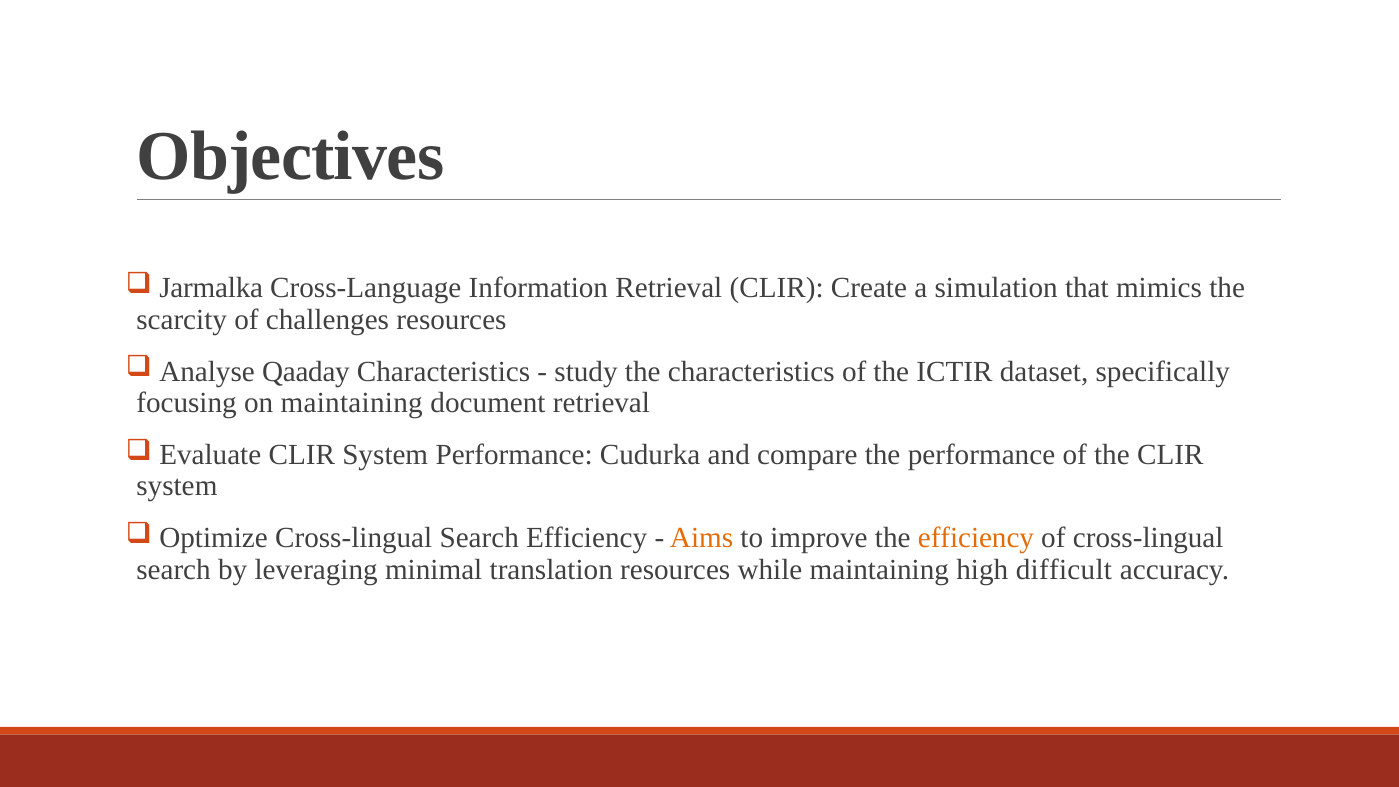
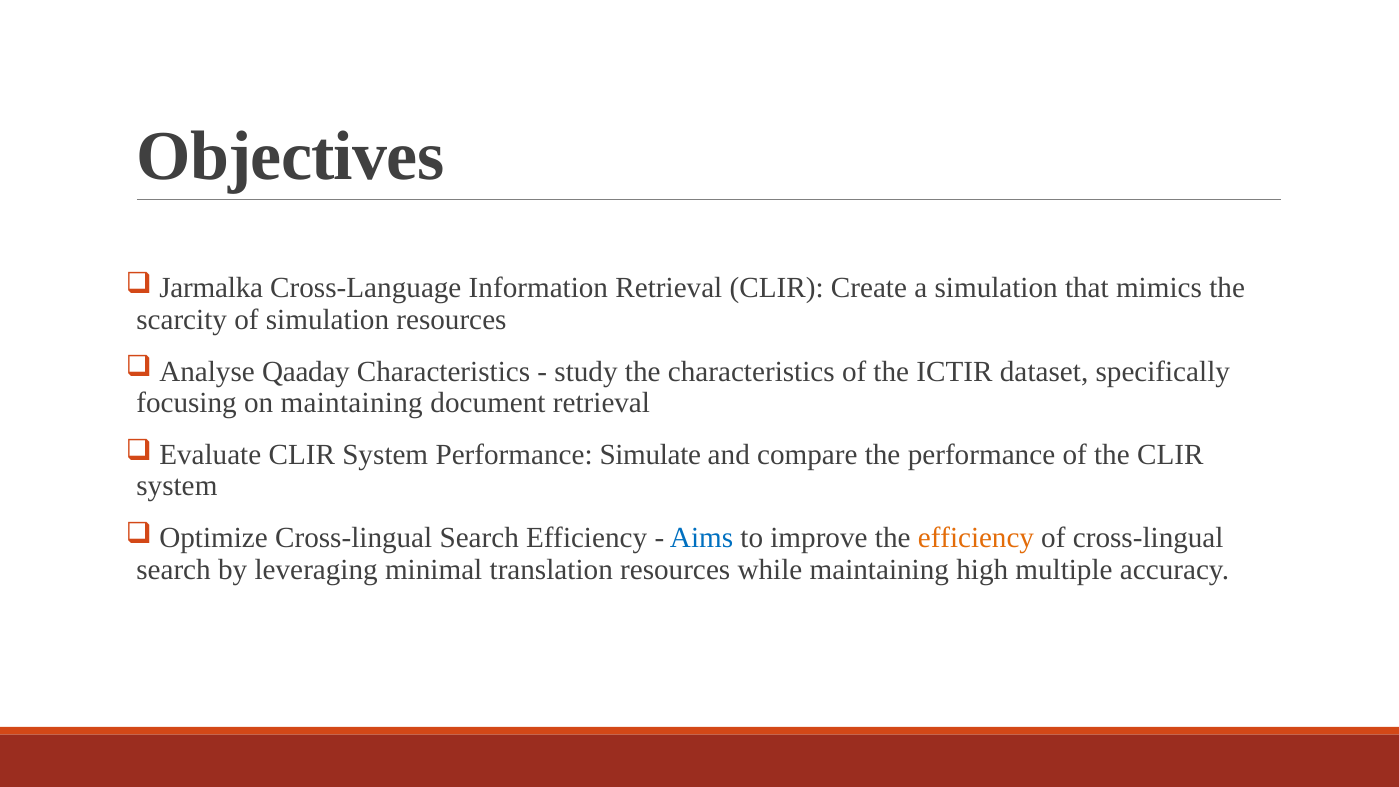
of challenges: challenges -> simulation
Cudurka: Cudurka -> Simulate
Aims colour: orange -> blue
difficult: difficult -> multiple
